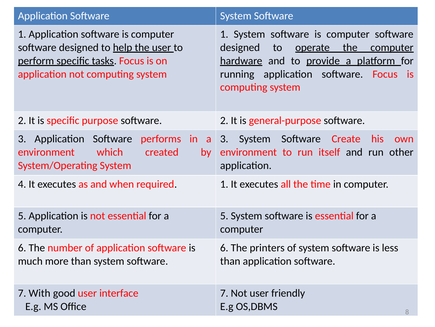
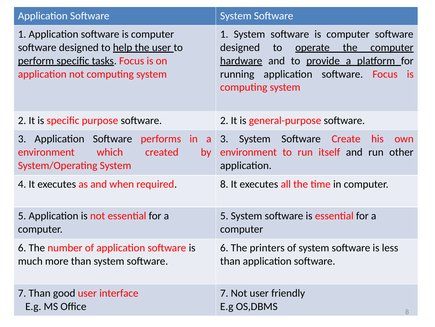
required 1: 1 -> 8
7 With: With -> Than
